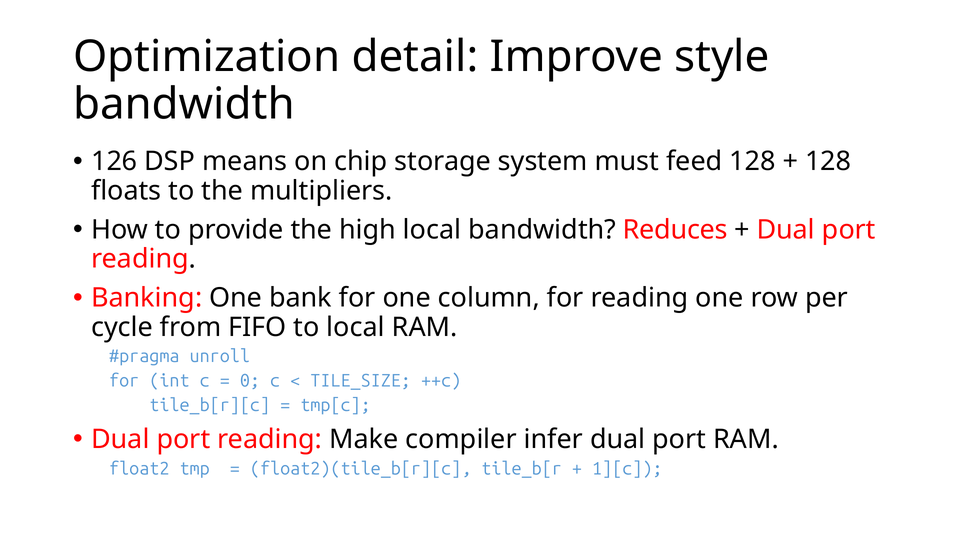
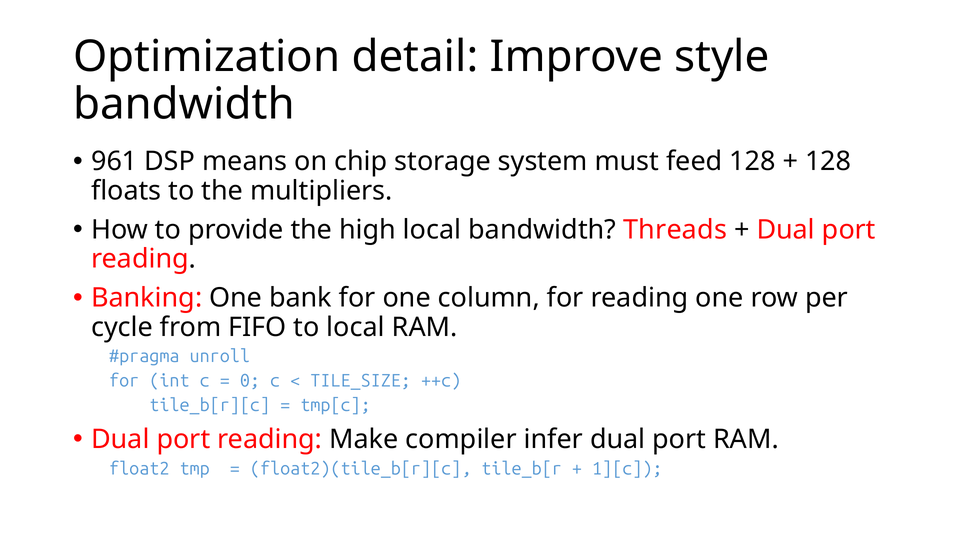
126: 126 -> 961
Reduces: Reduces -> Threads
